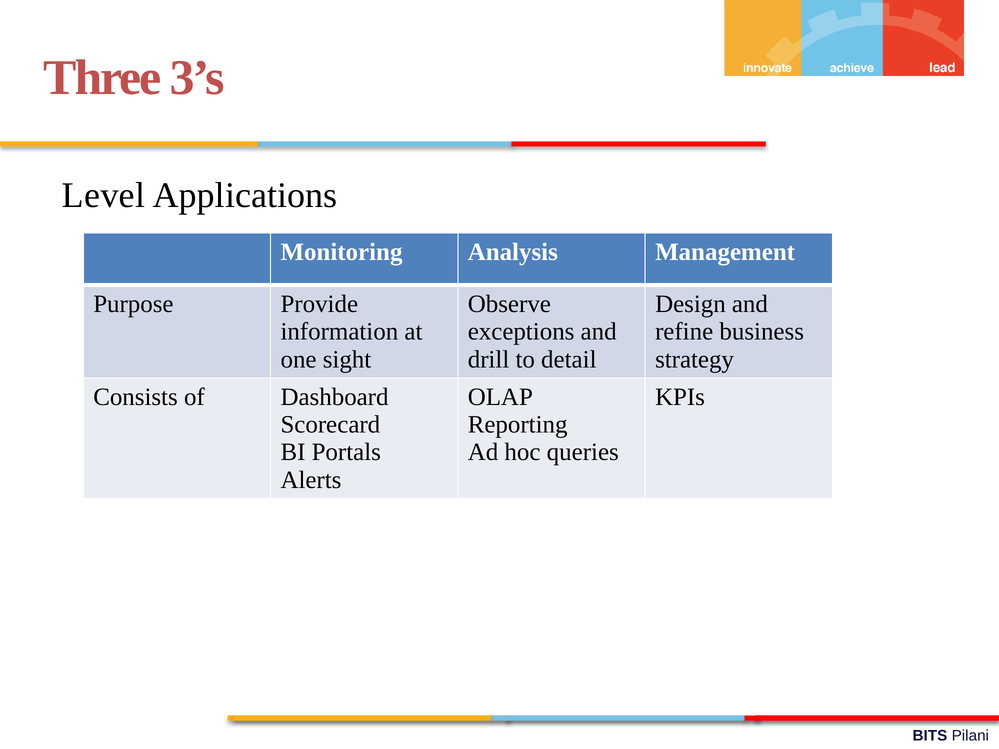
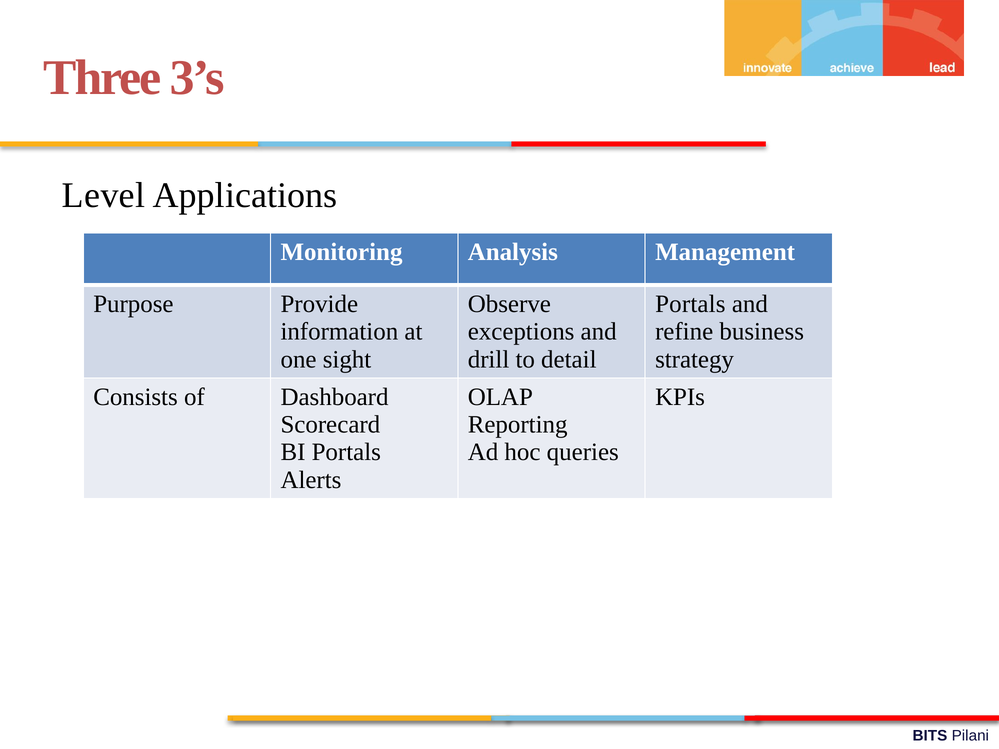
Design at (690, 304): Design -> Portals
